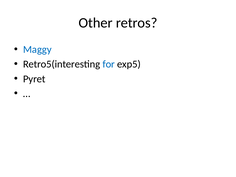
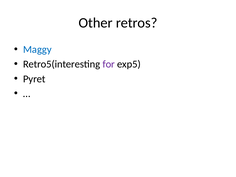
for colour: blue -> purple
